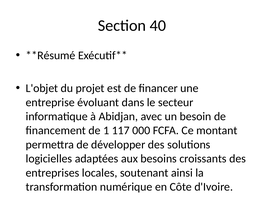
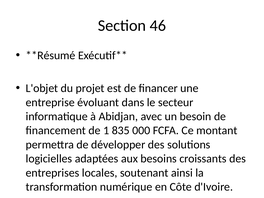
40: 40 -> 46
117: 117 -> 835
